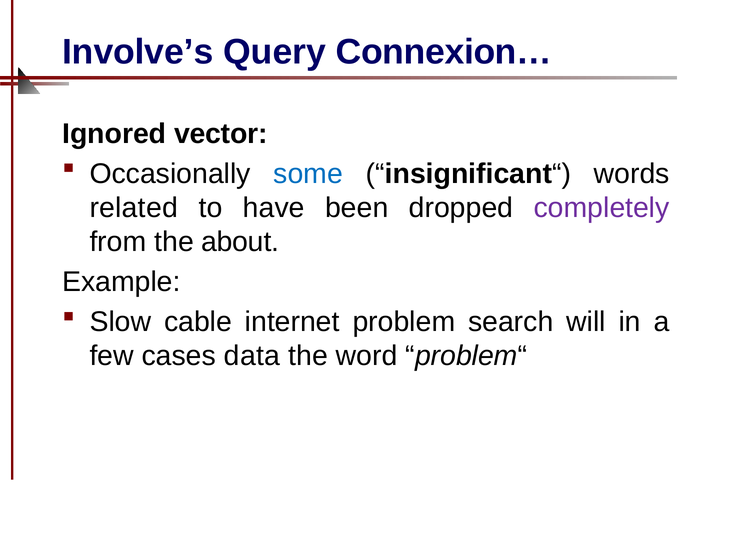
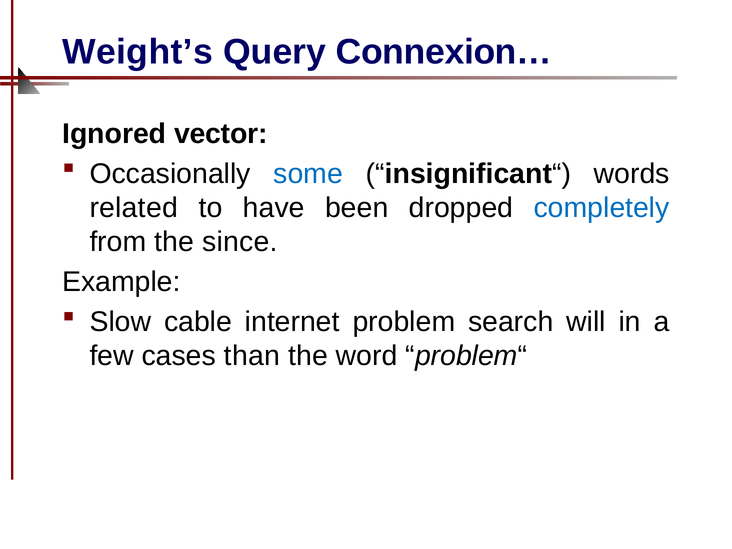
Involve’s: Involve’s -> Weight’s
completely colour: purple -> blue
about: about -> since
data: data -> than
